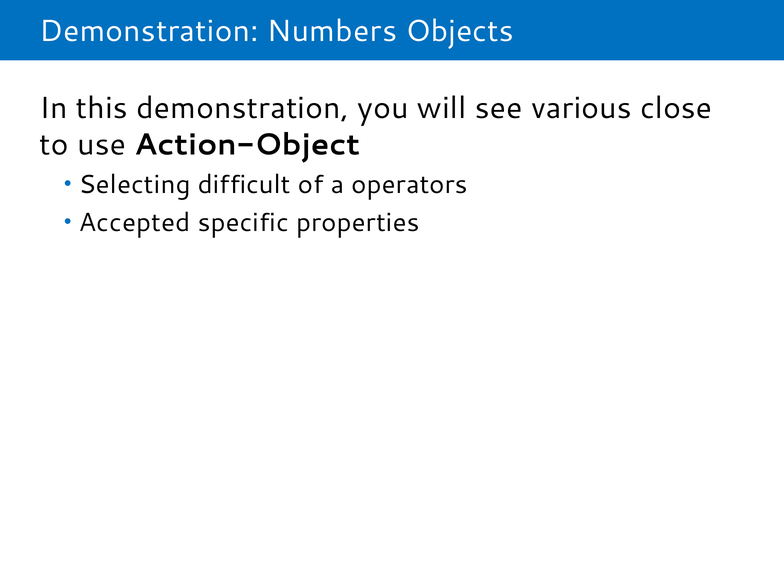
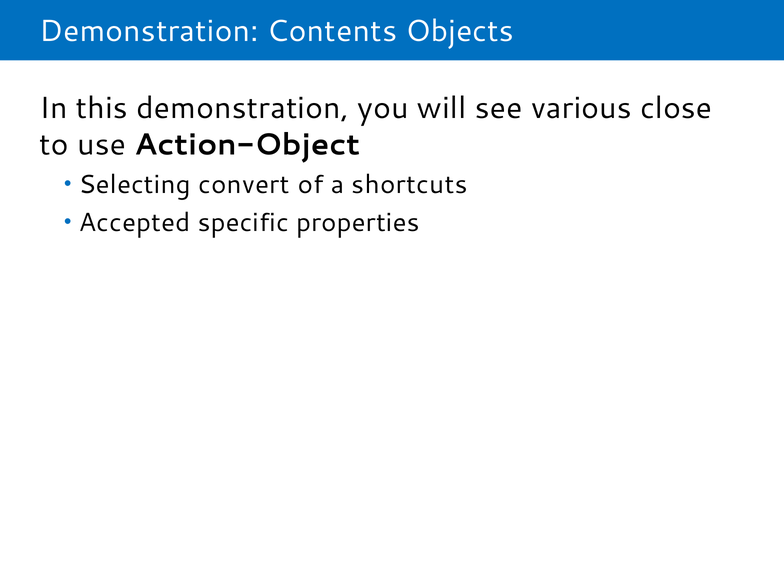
Numbers: Numbers -> Contents
difficult: difficult -> convert
operators: operators -> shortcuts
